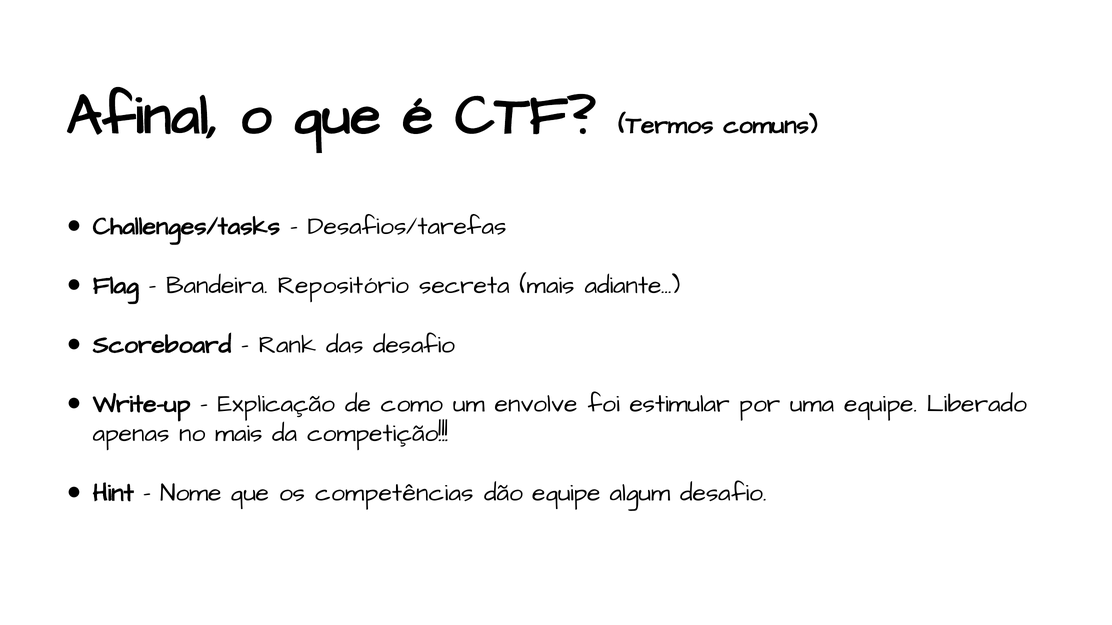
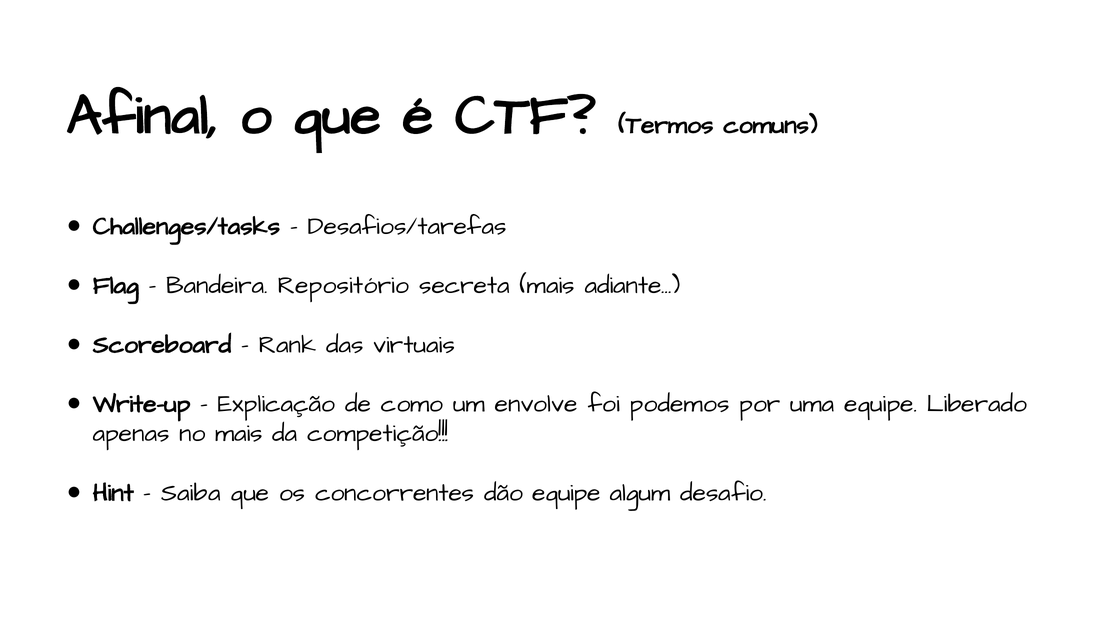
das desafio: desafio -> virtuais
estimular: estimular -> podemos
Nome: Nome -> Saiba
competências: competências -> concorrentes
